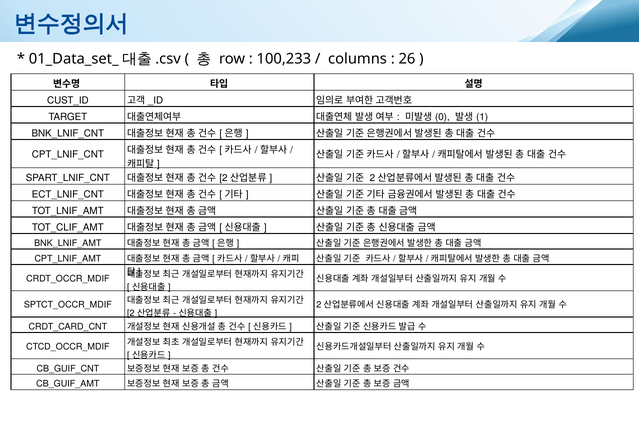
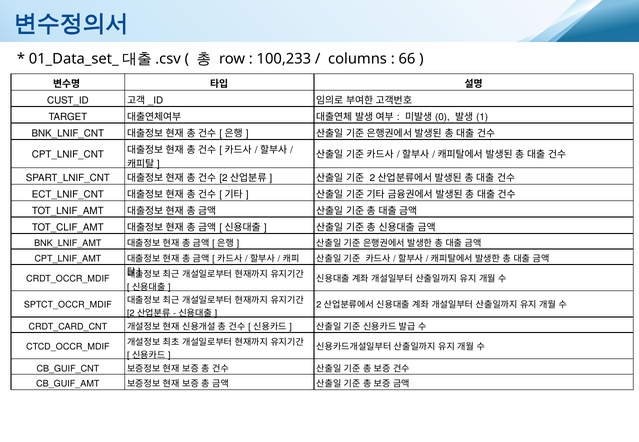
26: 26 -> 66
